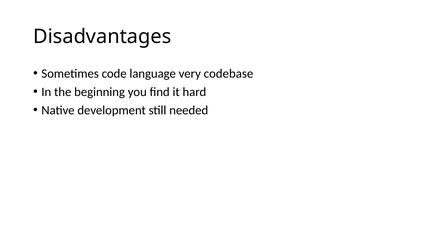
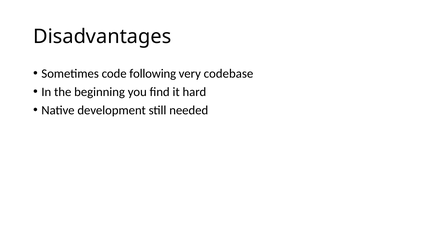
language: language -> following
